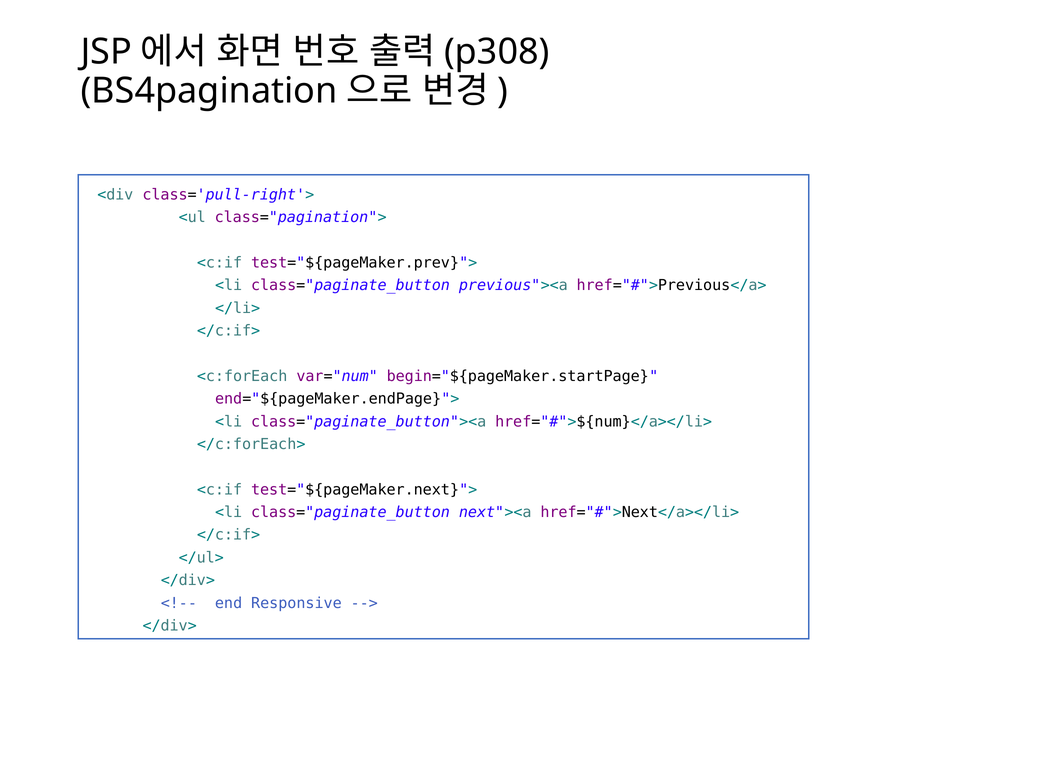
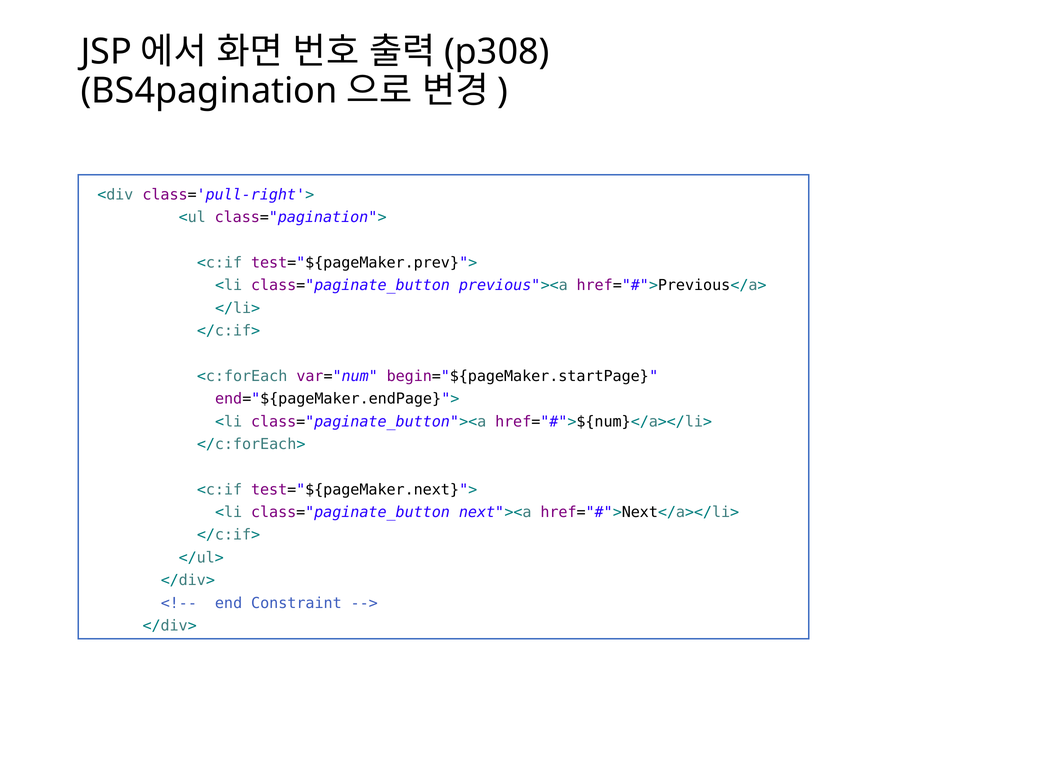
Responsive: Responsive -> Constraint
